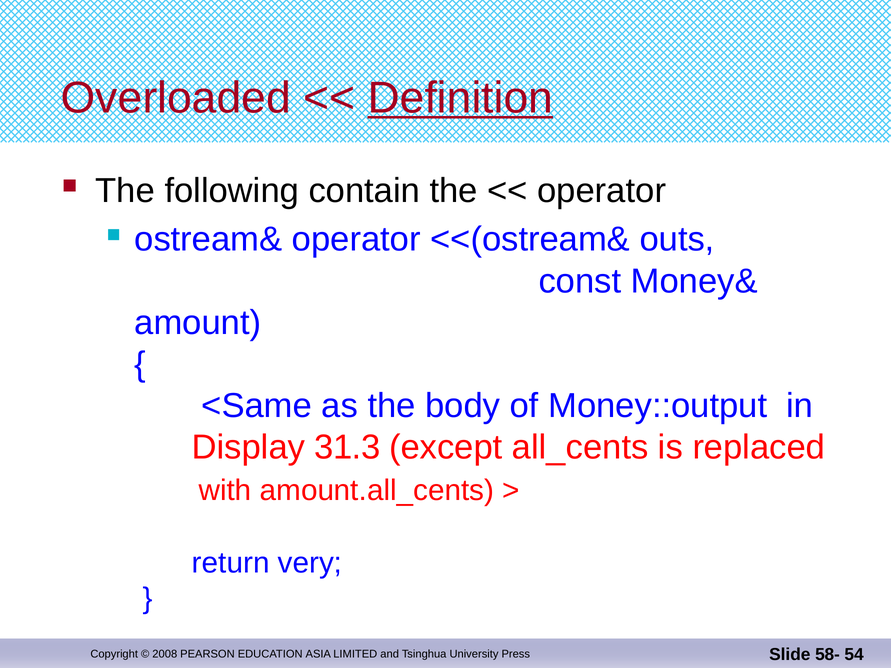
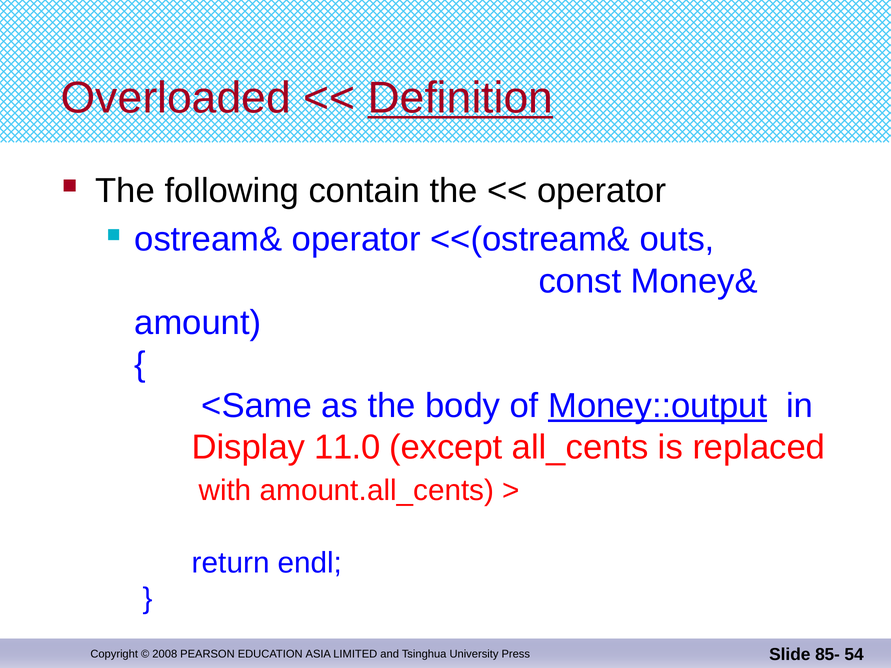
Money::output underline: none -> present
31.3: 31.3 -> 11.0
very: very -> endl
58-: 58- -> 85-
